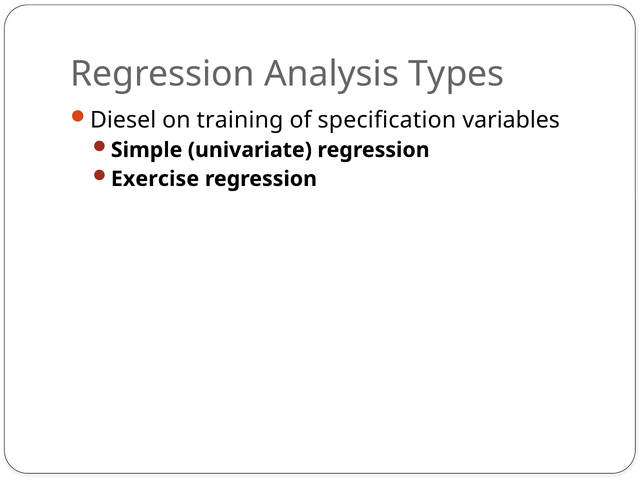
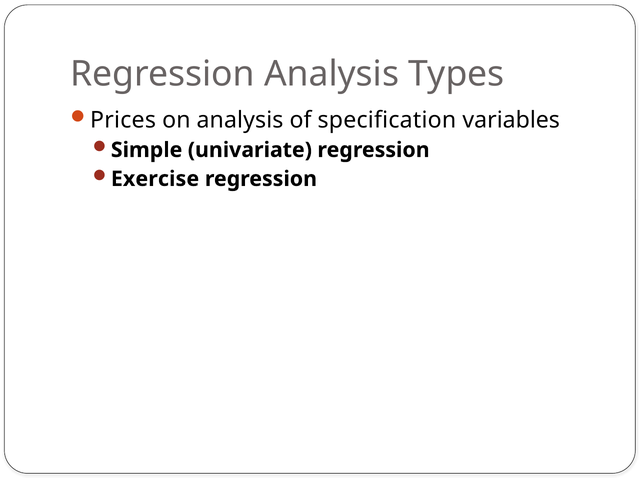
Diesel: Diesel -> Prices
on training: training -> analysis
